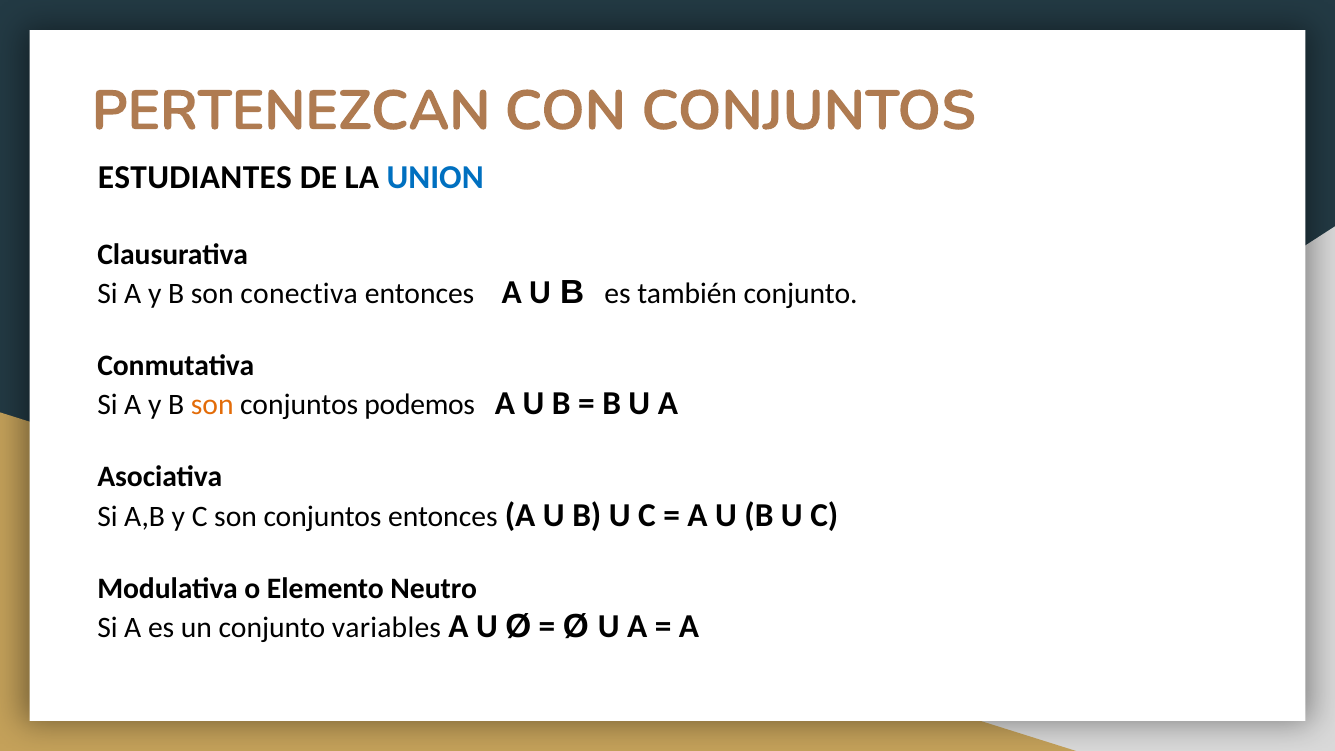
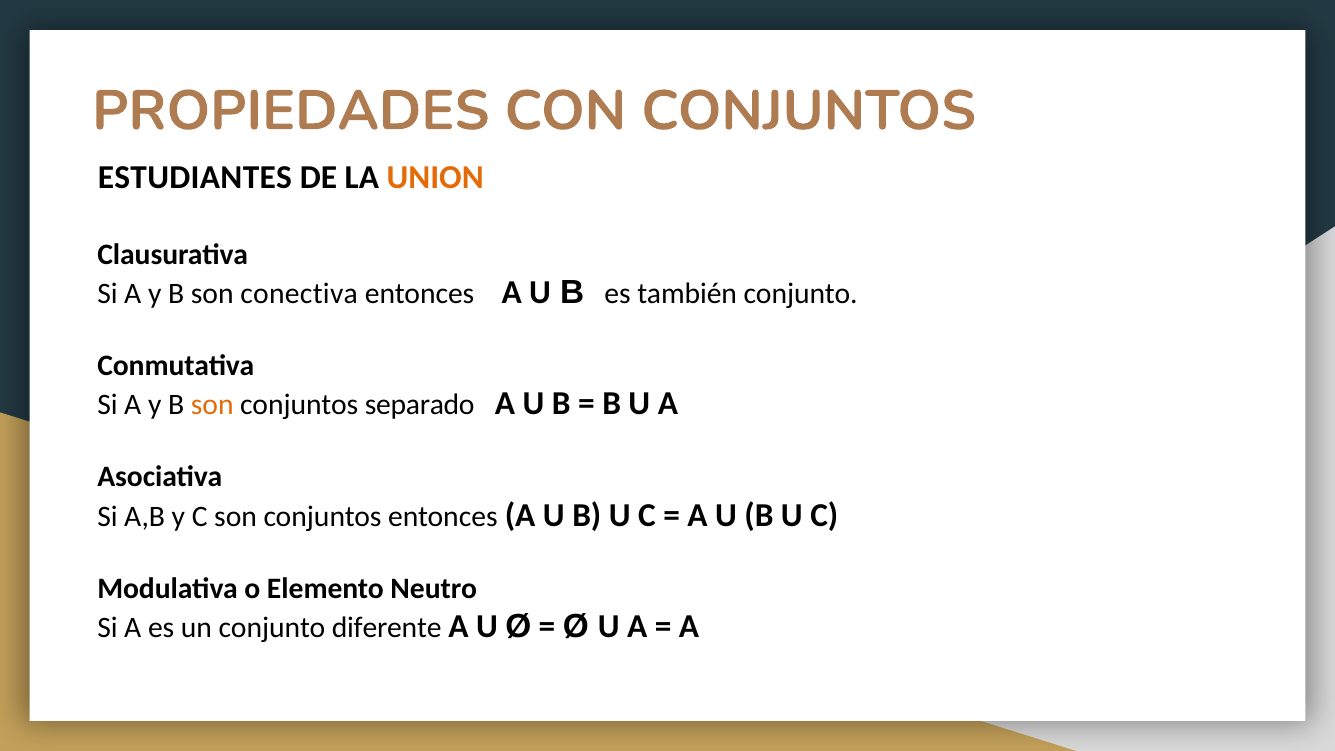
PERTENEZCAN: PERTENEZCAN -> PROPIEDADES
UNION colour: blue -> orange
podemos: podemos -> separado
variables: variables -> diferente
